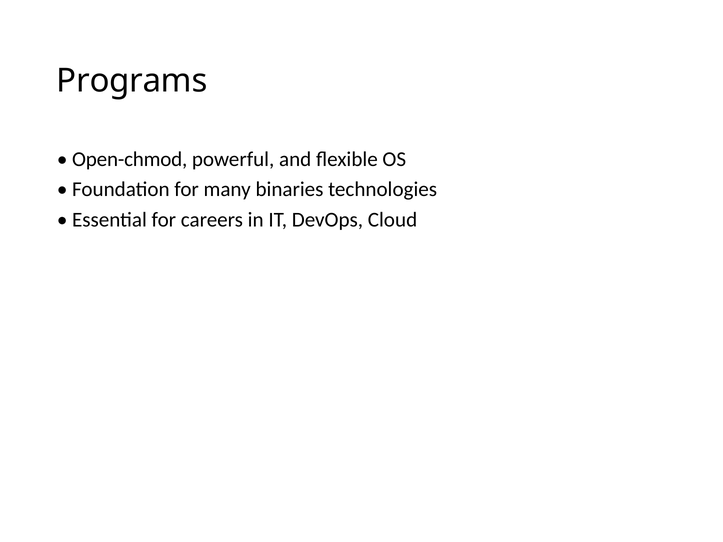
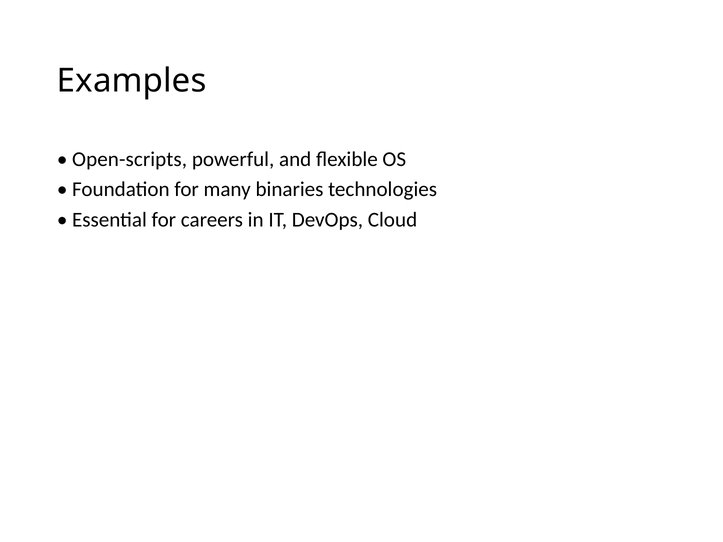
Programs: Programs -> Examples
Open-chmod: Open-chmod -> Open-scripts
